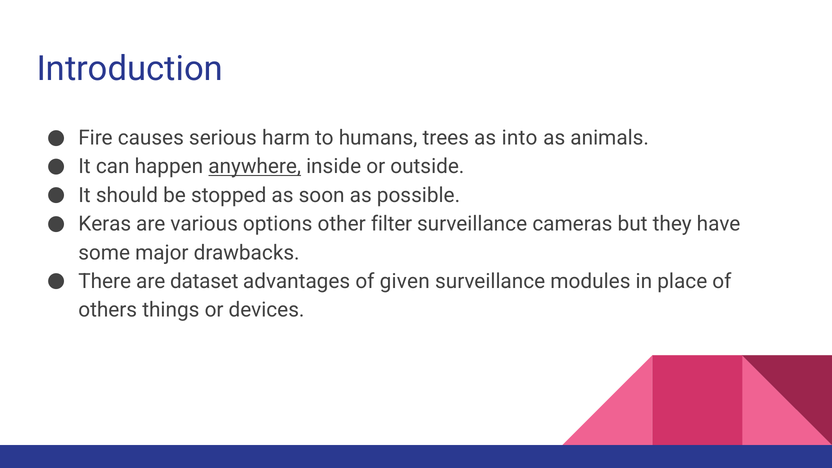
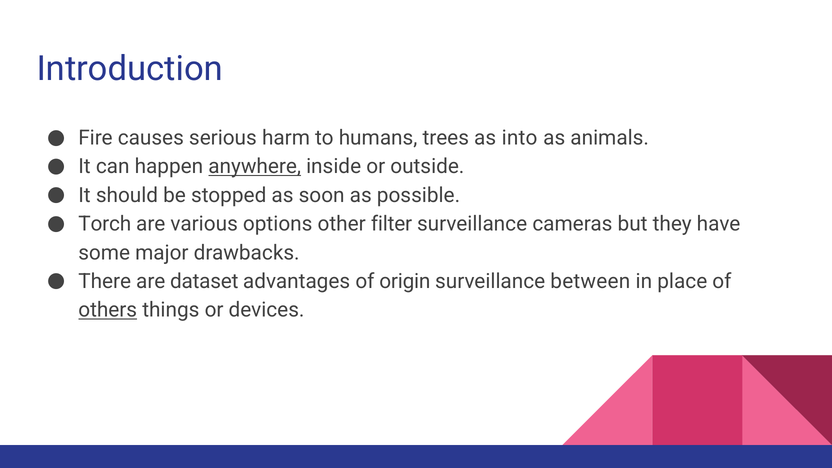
Keras: Keras -> Torch
given: given -> origin
modules: modules -> between
others underline: none -> present
